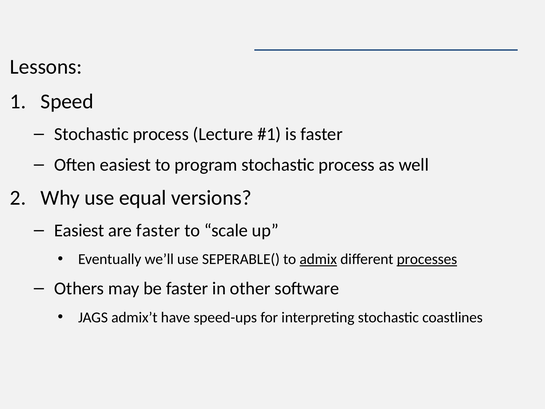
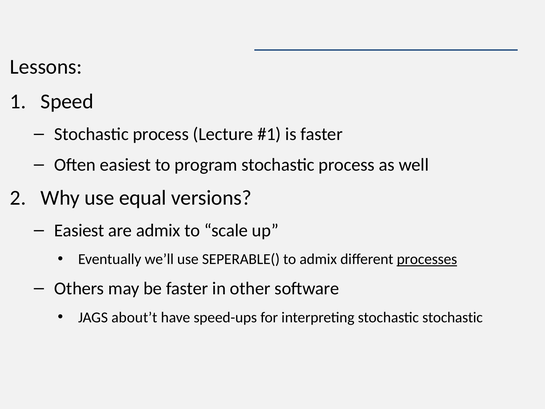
are faster: faster -> admix
admix at (318, 259) underline: present -> none
admix’t: admix’t -> about’t
stochastic coastlines: coastlines -> stochastic
